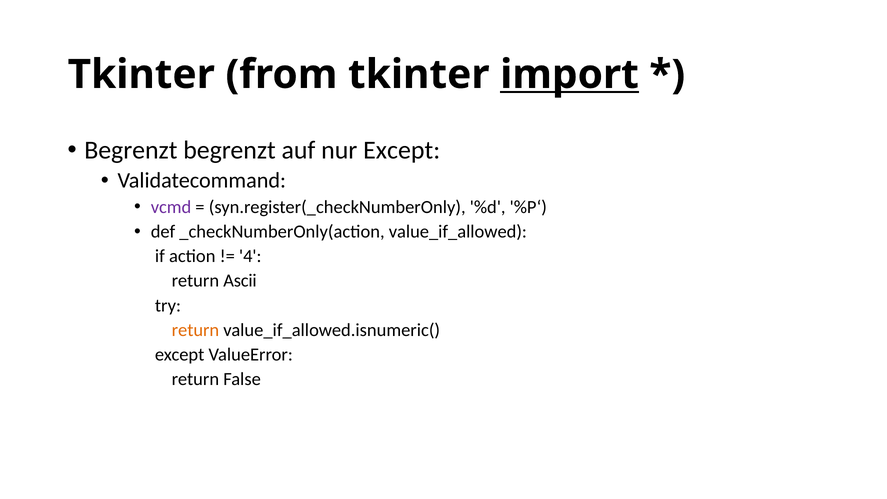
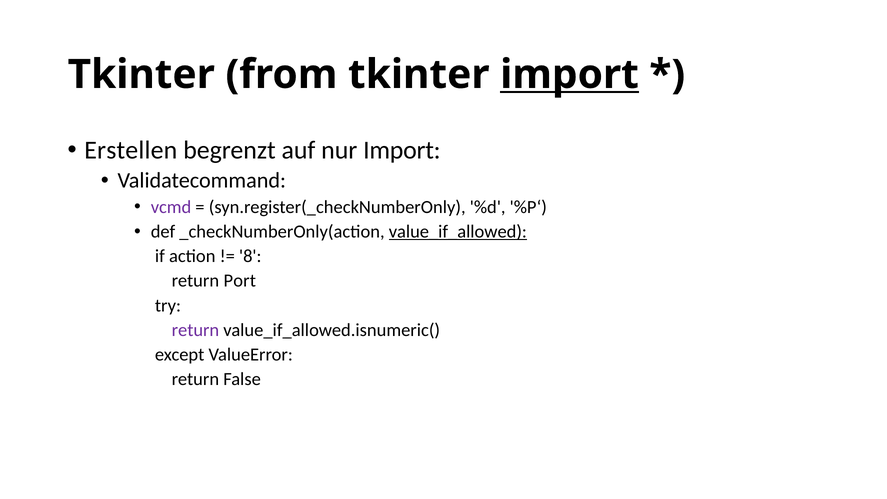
Begrenzt at (131, 150): Begrenzt -> Erstellen
nur Except: Except -> Import
value_if_allowed underline: none -> present
4: 4 -> 8
Ascii: Ascii -> Port
return at (195, 330) colour: orange -> purple
